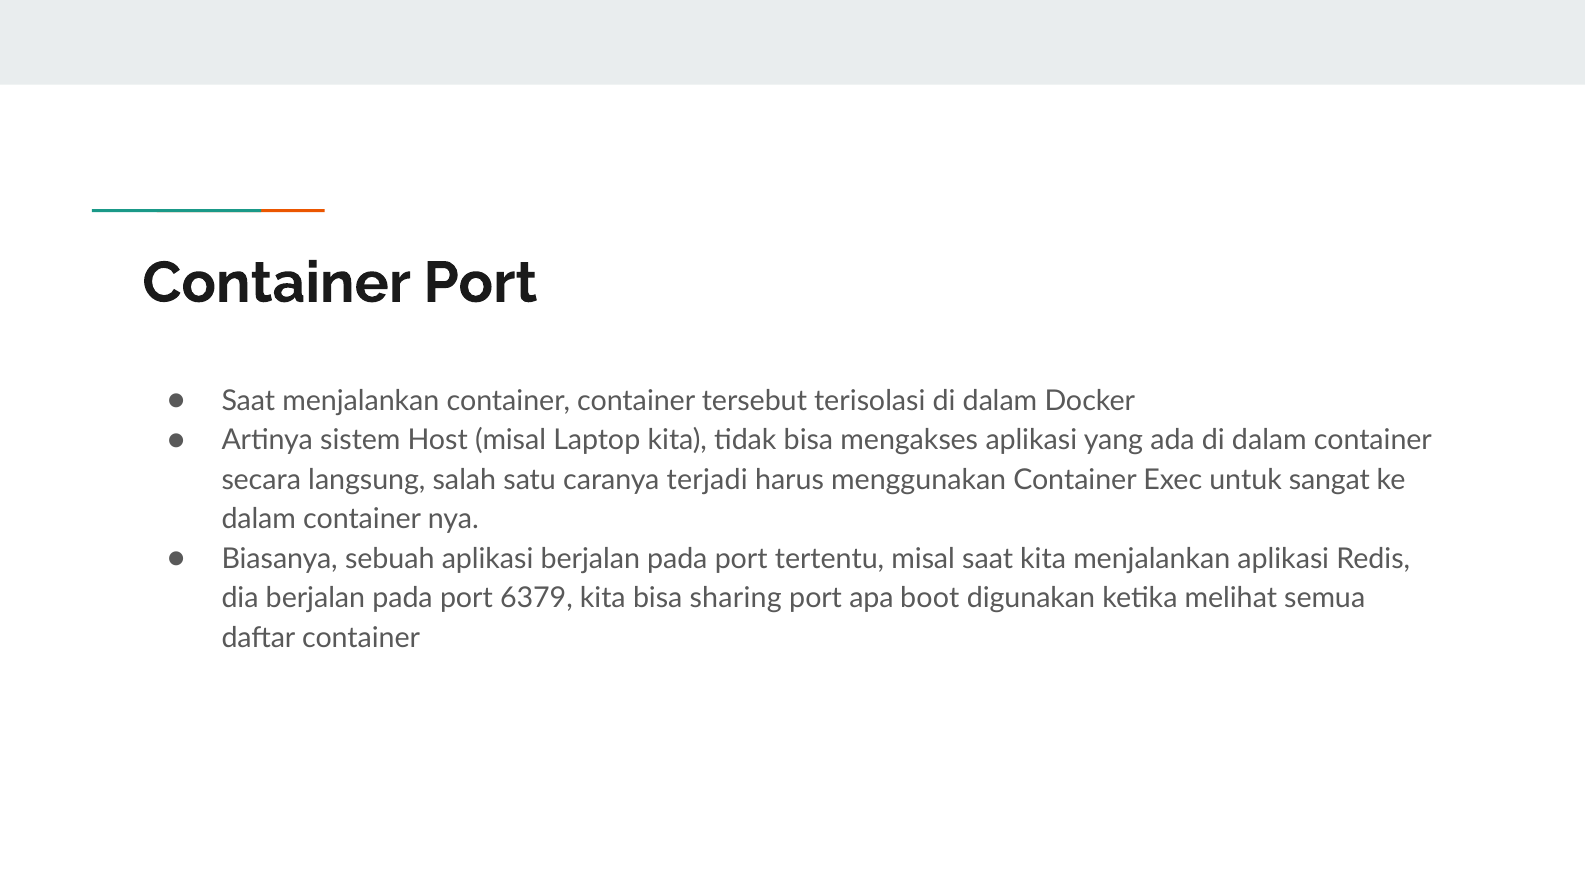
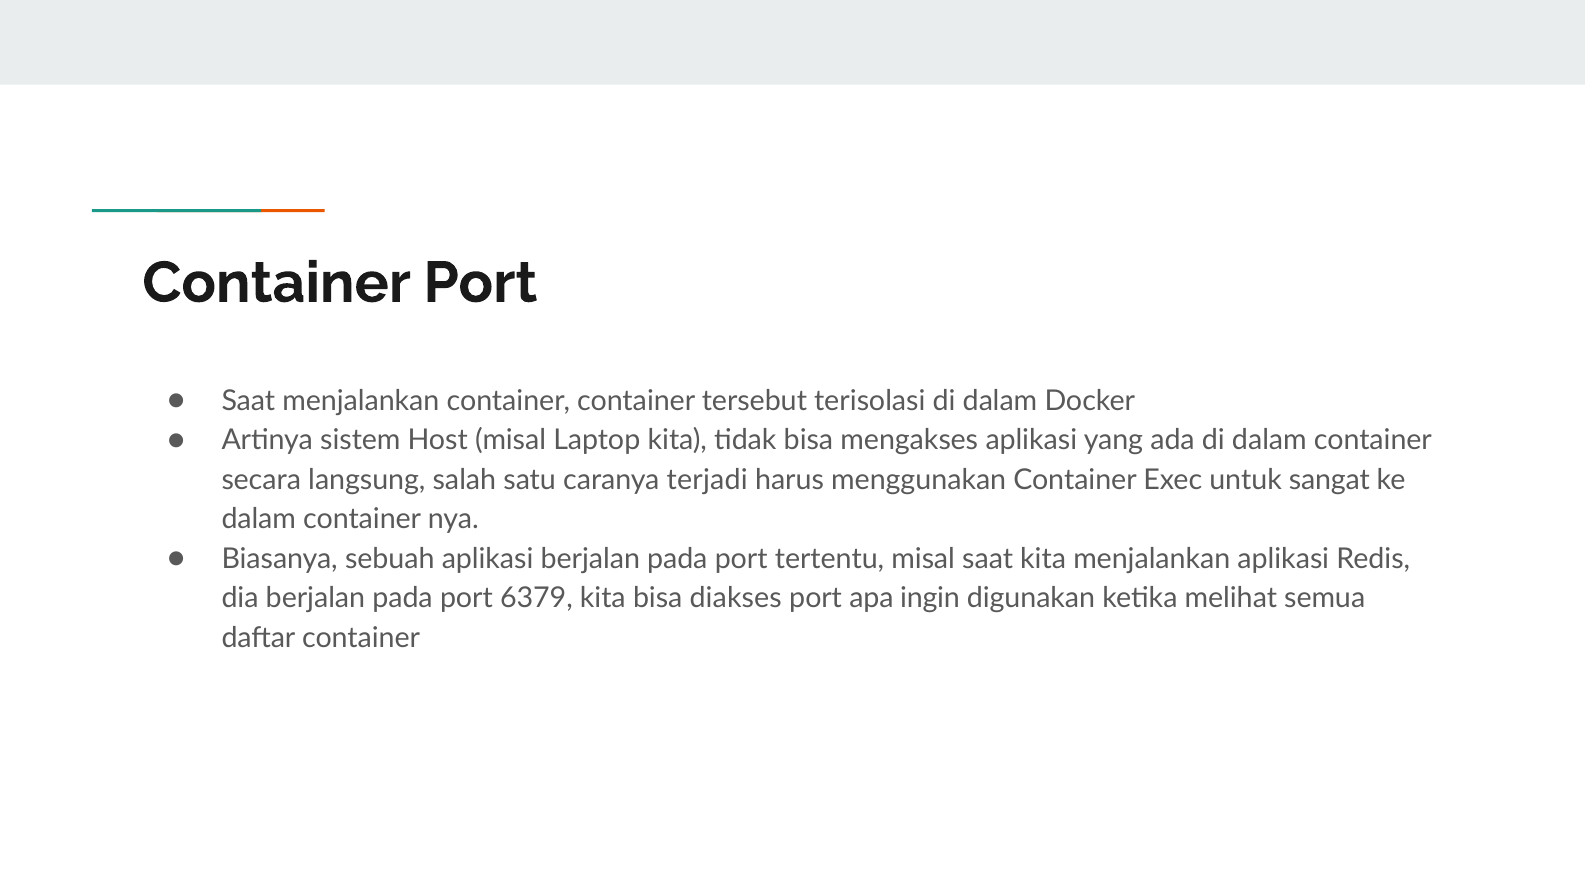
sharing: sharing -> diakses
boot: boot -> ingin
